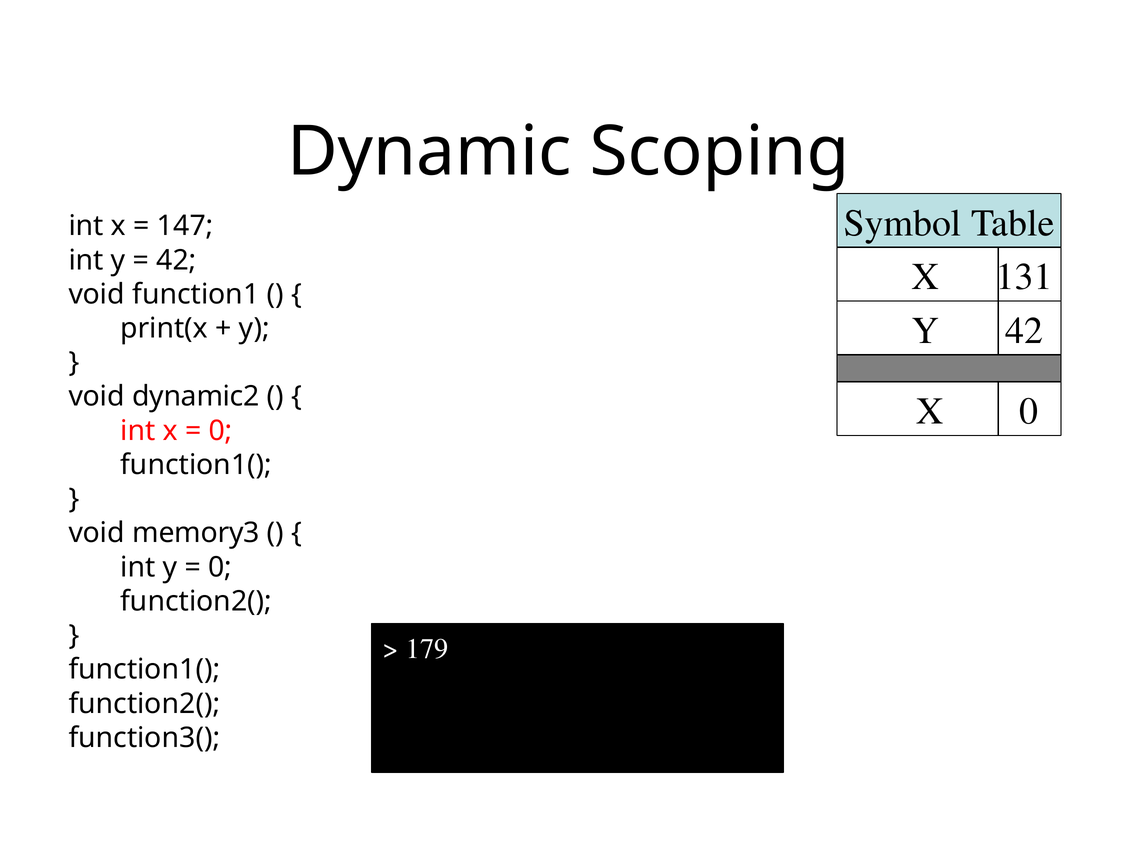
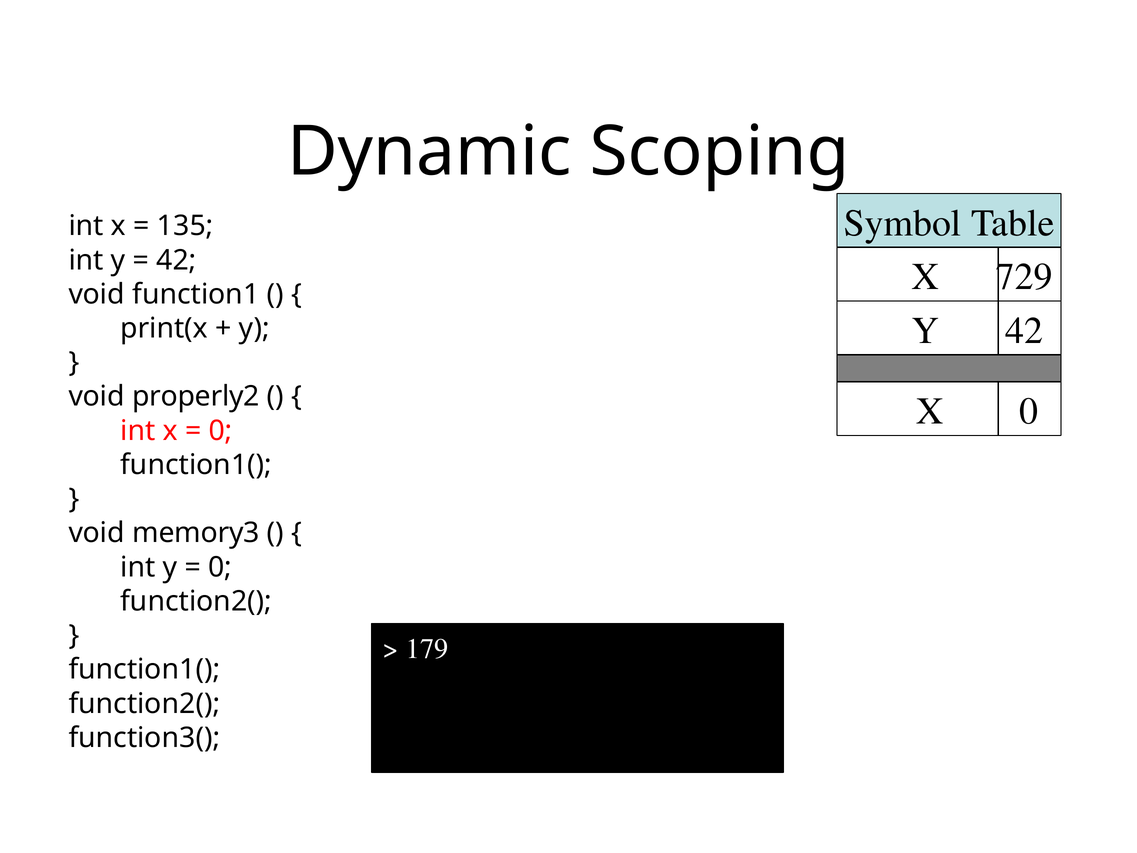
147: 147 -> 135
131: 131 -> 729
dynamic2: dynamic2 -> properly2
